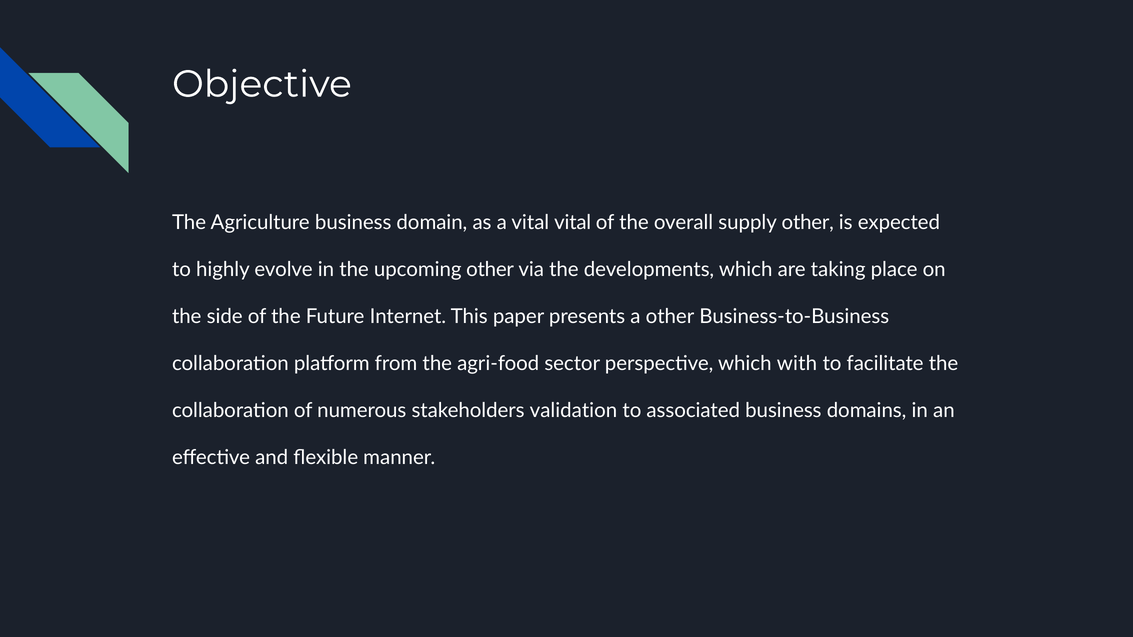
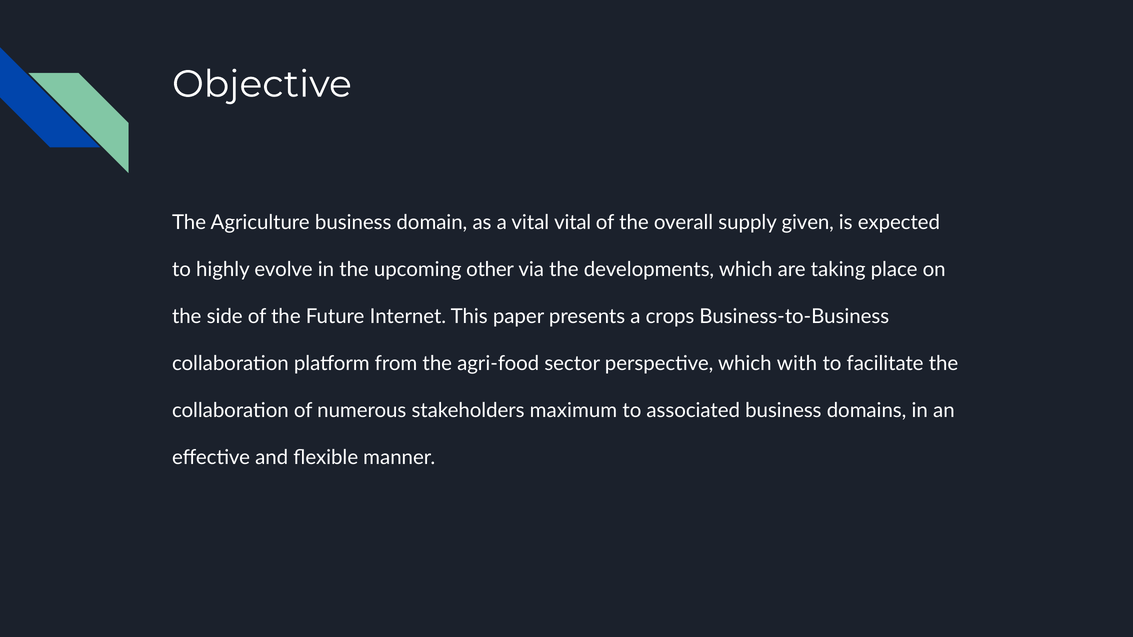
supply other: other -> given
a other: other -> crops
validation: validation -> maximum
